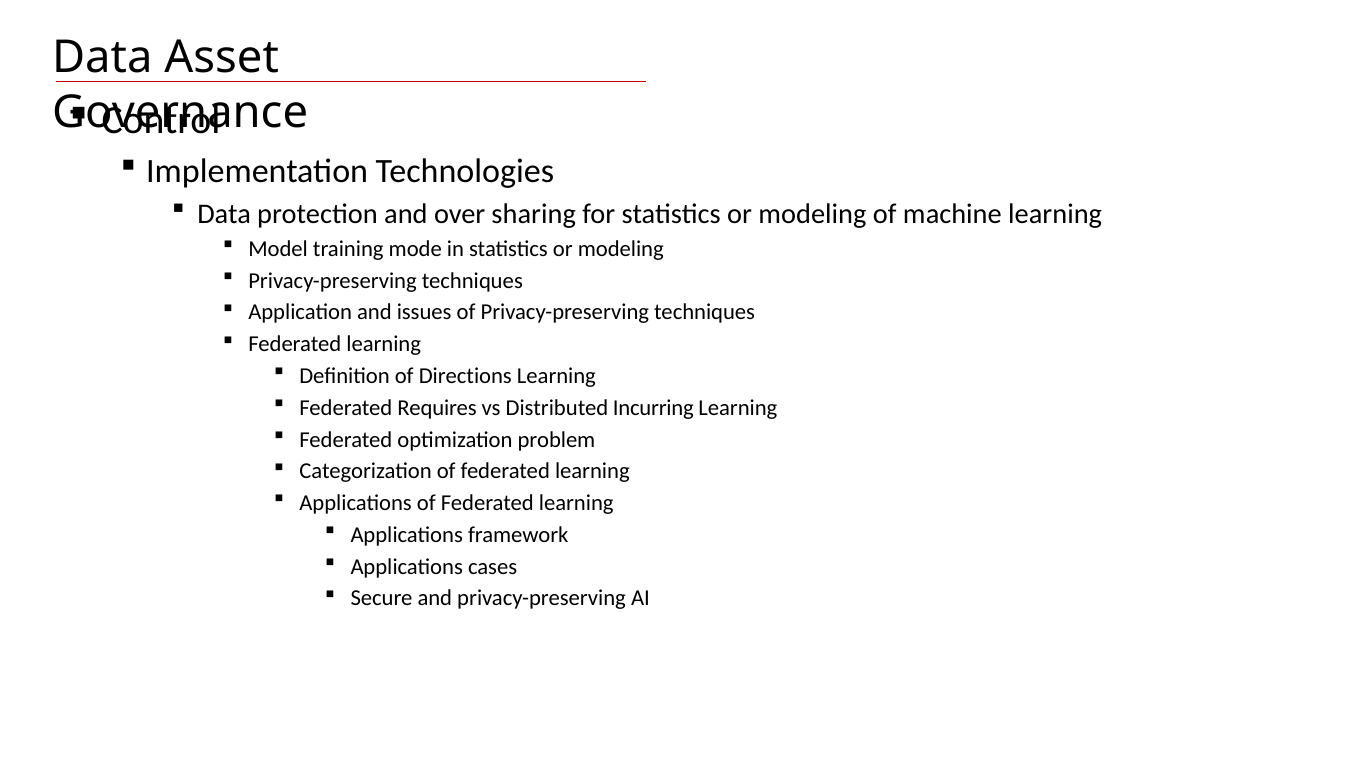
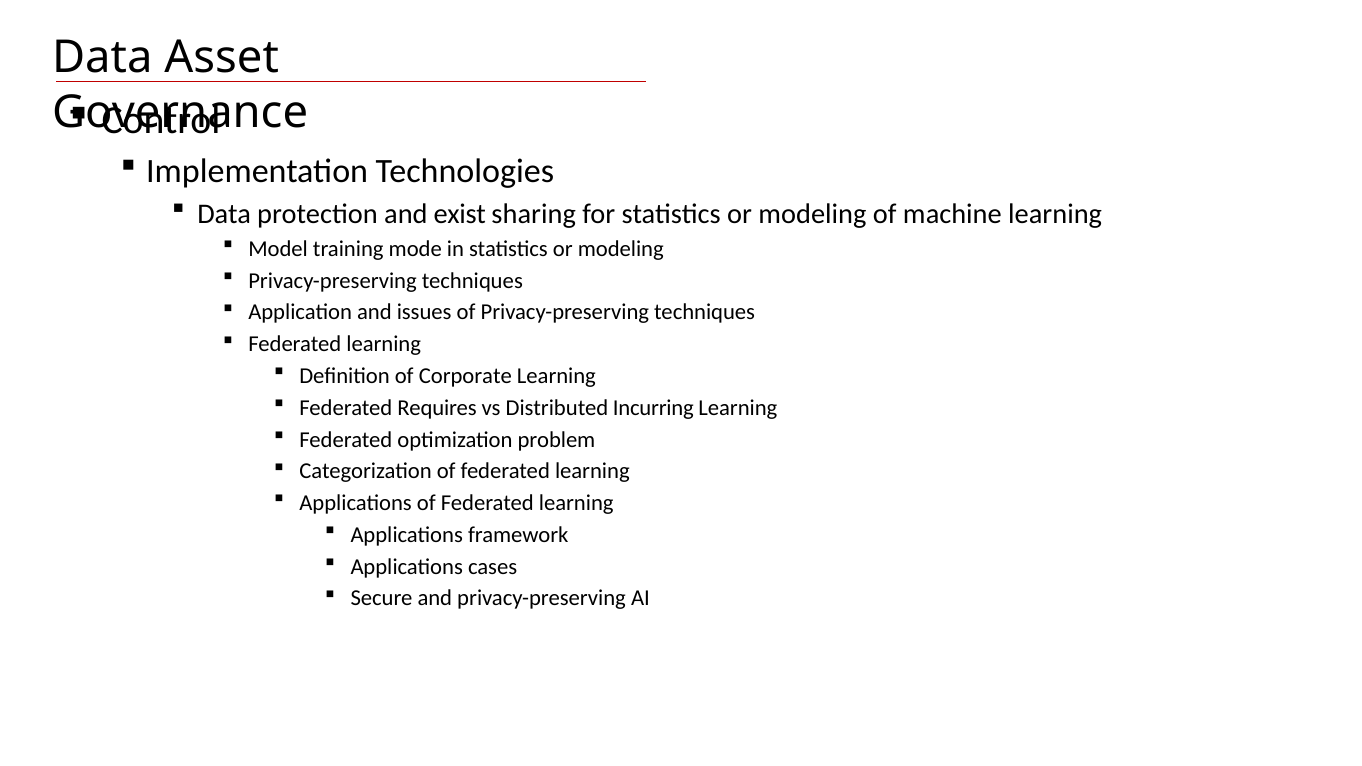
over: over -> exist
Directions: Directions -> Corporate
